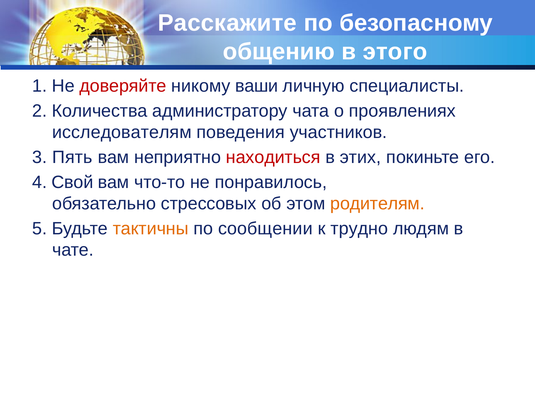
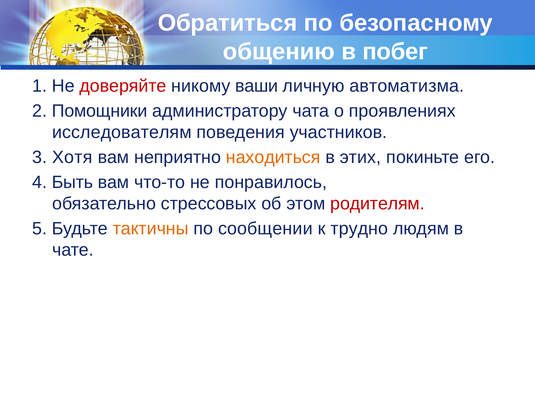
Расскажите: Расскажите -> Обратиться
этого: этого -> побег
специалисты: специалисты -> автоматизма
Количества: Количества -> Помощники
Пять: Пять -> Хотя
находиться colour: red -> orange
Свой: Свой -> Быть
родителям colour: orange -> red
